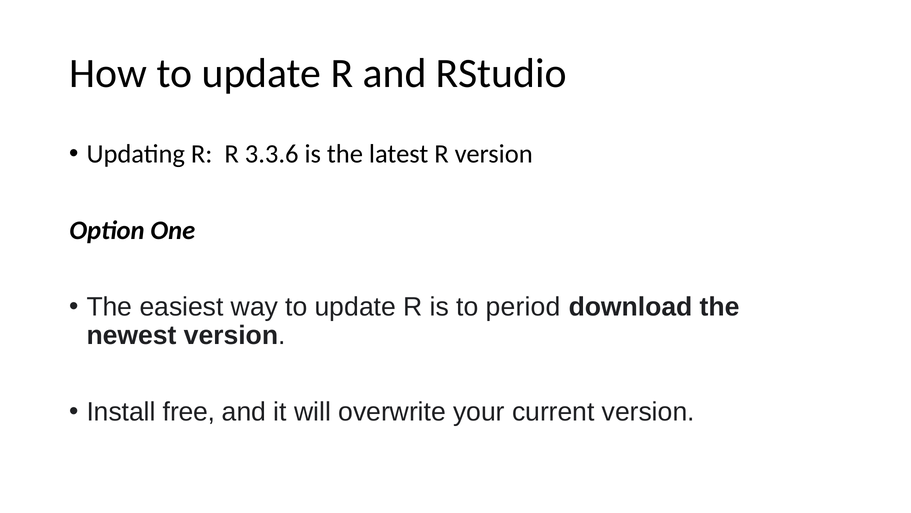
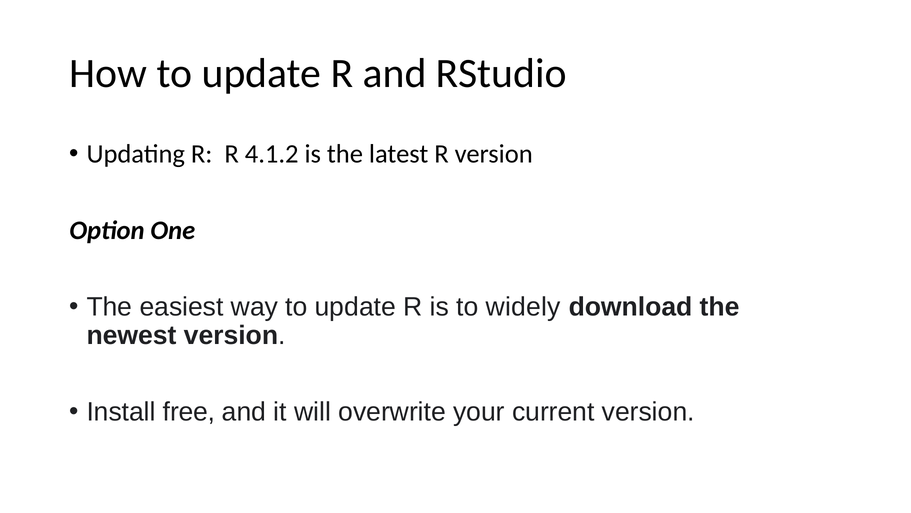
3.3.6: 3.3.6 -> 4.1.2
period: period -> widely
